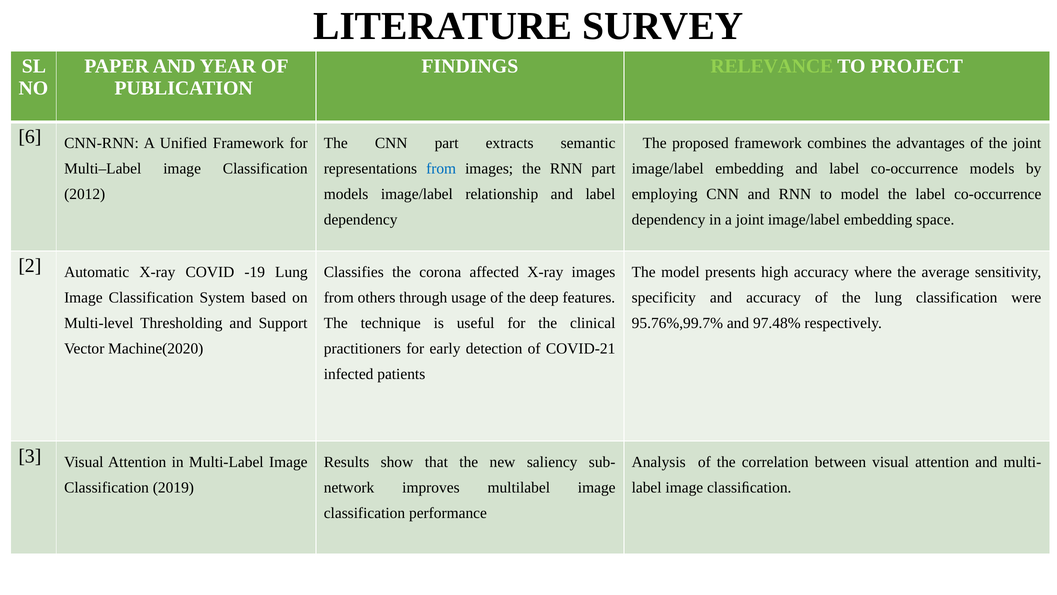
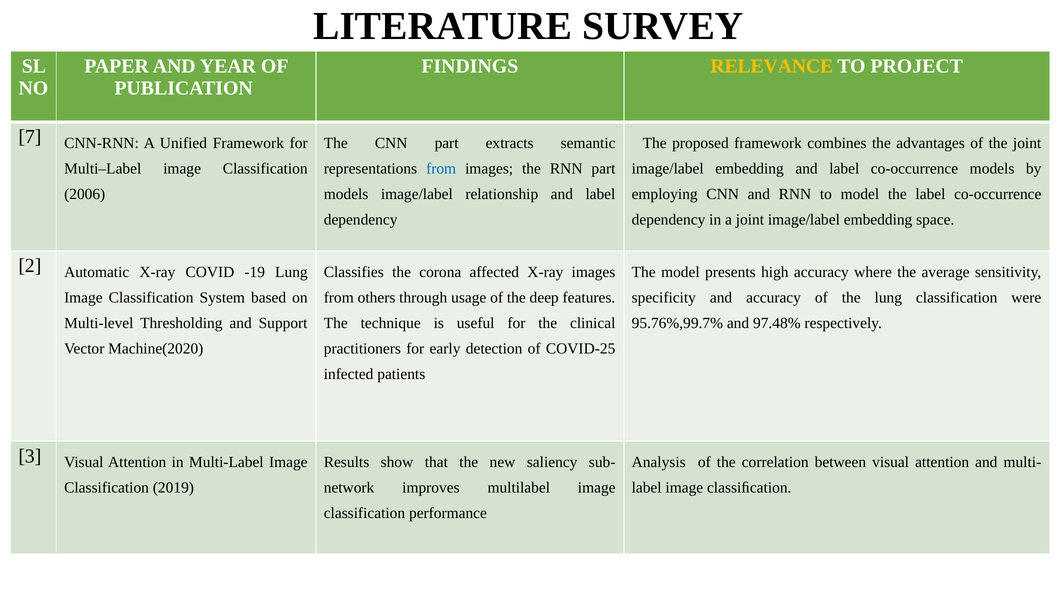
RELEVANCE colour: light green -> yellow
6: 6 -> 7
2012: 2012 -> 2006
COVID-21: COVID-21 -> COVID-25
